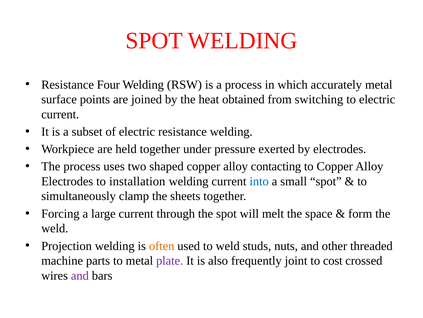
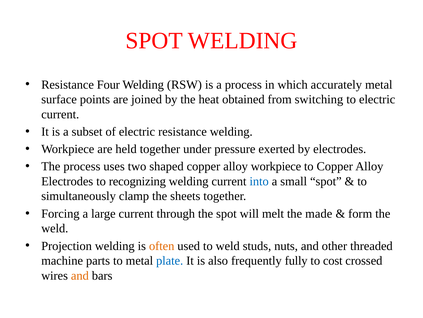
alloy contacting: contacting -> workpiece
installation: installation -> recognizing
space: space -> made
plate colour: purple -> blue
joint: joint -> fully
and at (80, 275) colour: purple -> orange
